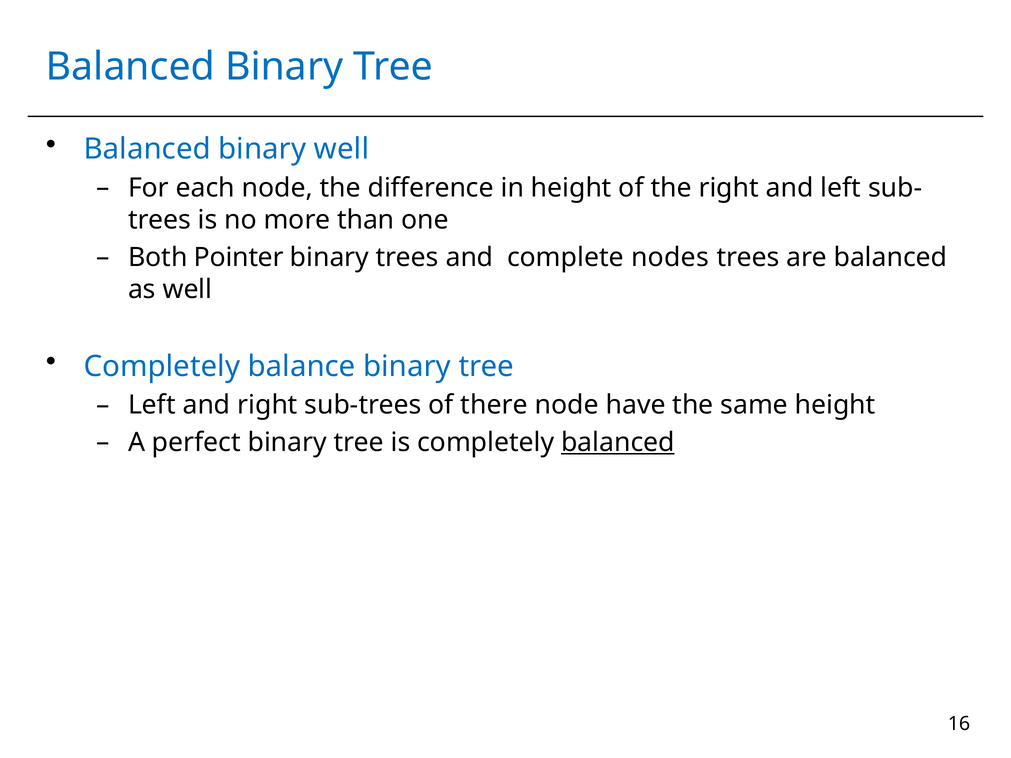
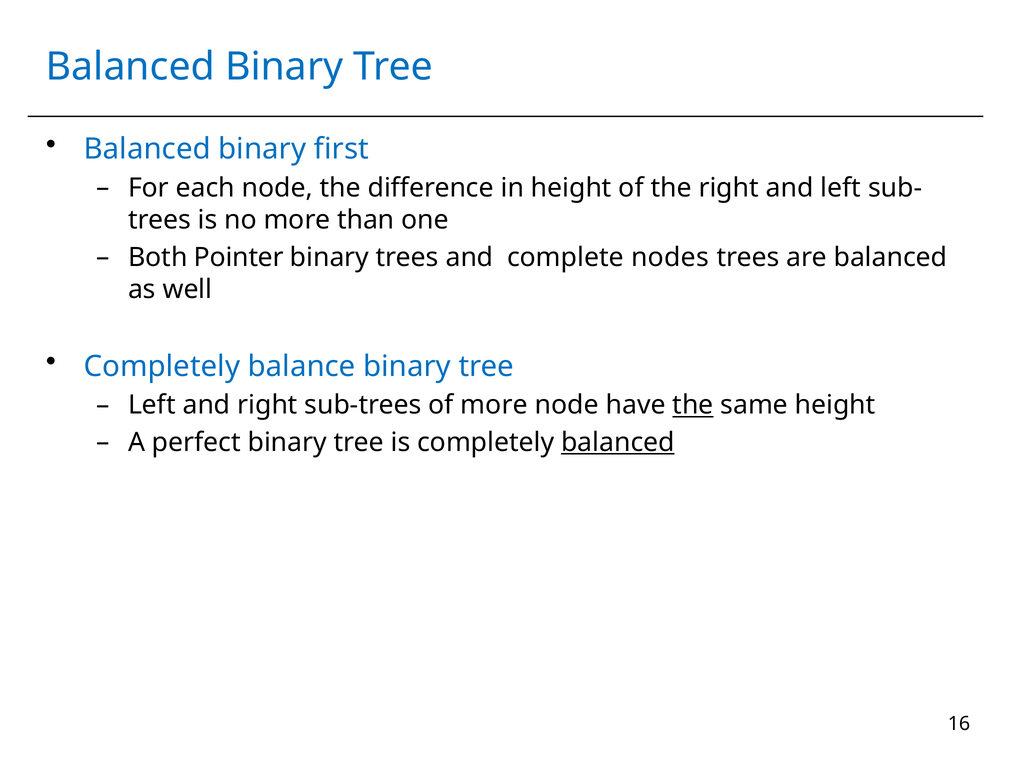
binary well: well -> first
of there: there -> more
the at (693, 405) underline: none -> present
